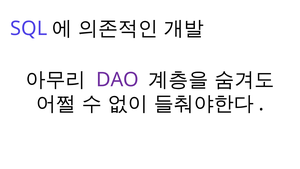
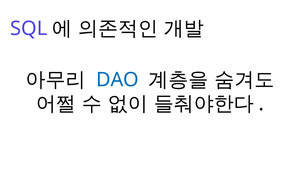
DAO colour: purple -> blue
